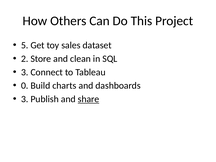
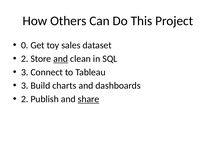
5: 5 -> 0
and at (61, 59) underline: none -> present
0 at (25, 86): 0 -> 3
3 at (25, 99): 3 -> 2
